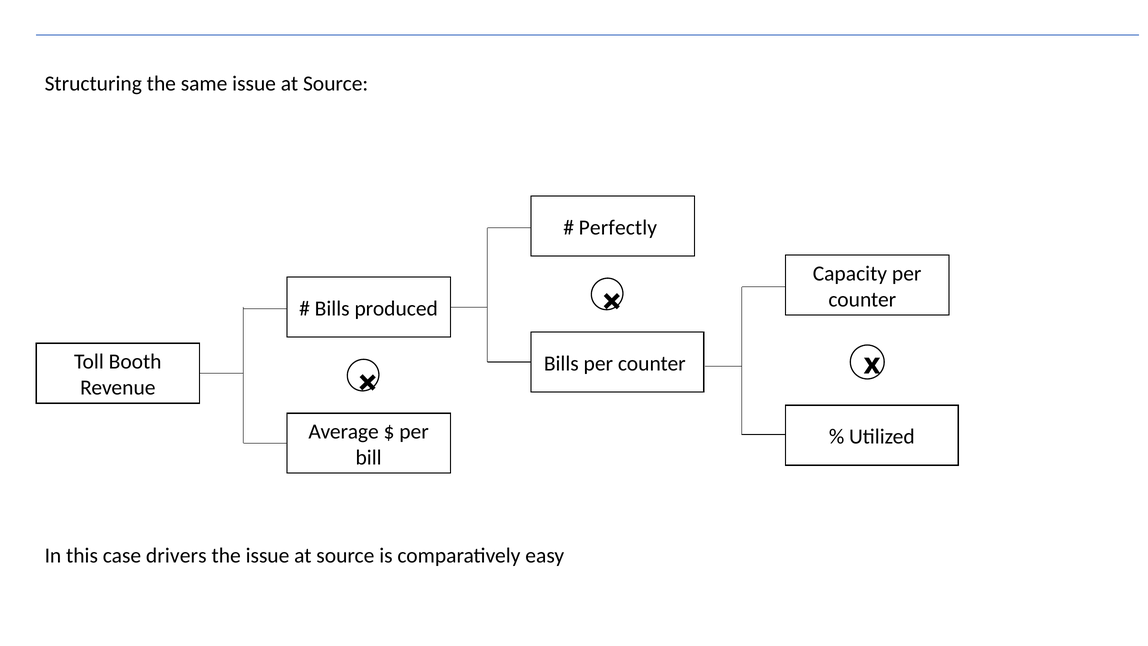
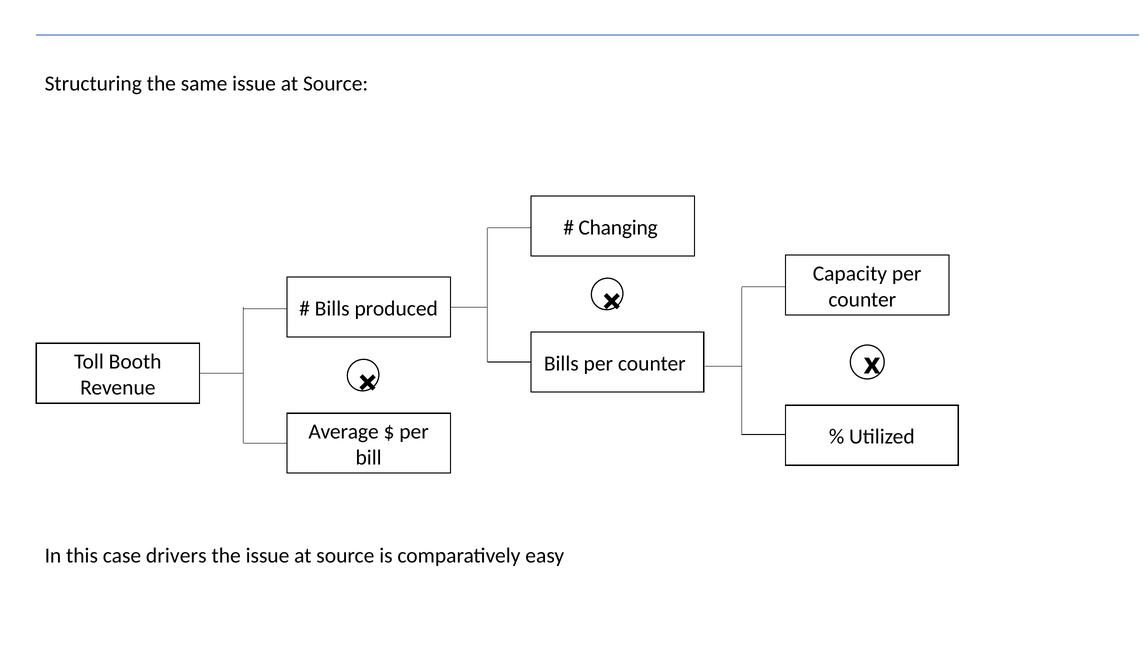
Perfectly: Perfectly -> Changing
